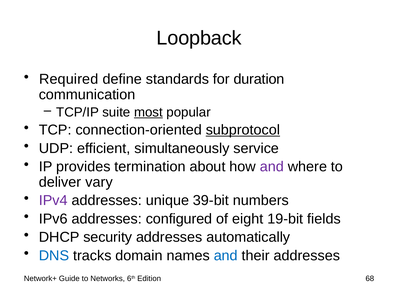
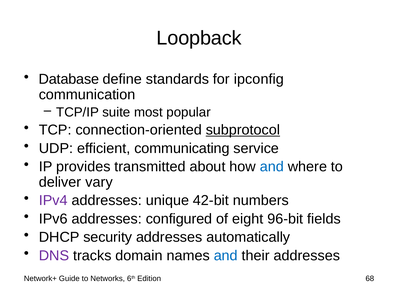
Required: Required -> Database
duration: duration -> ipconfig
most underline: present -> none
simultaneously: simultaneously -> communicating
termination: termination -> transmitted
and at (272, 167) colour: purple -> blue
39-bit: 39-bit -> 42-bit
19-bit: 19-bit -> 96-bit
DNS colour: blue -> purple
